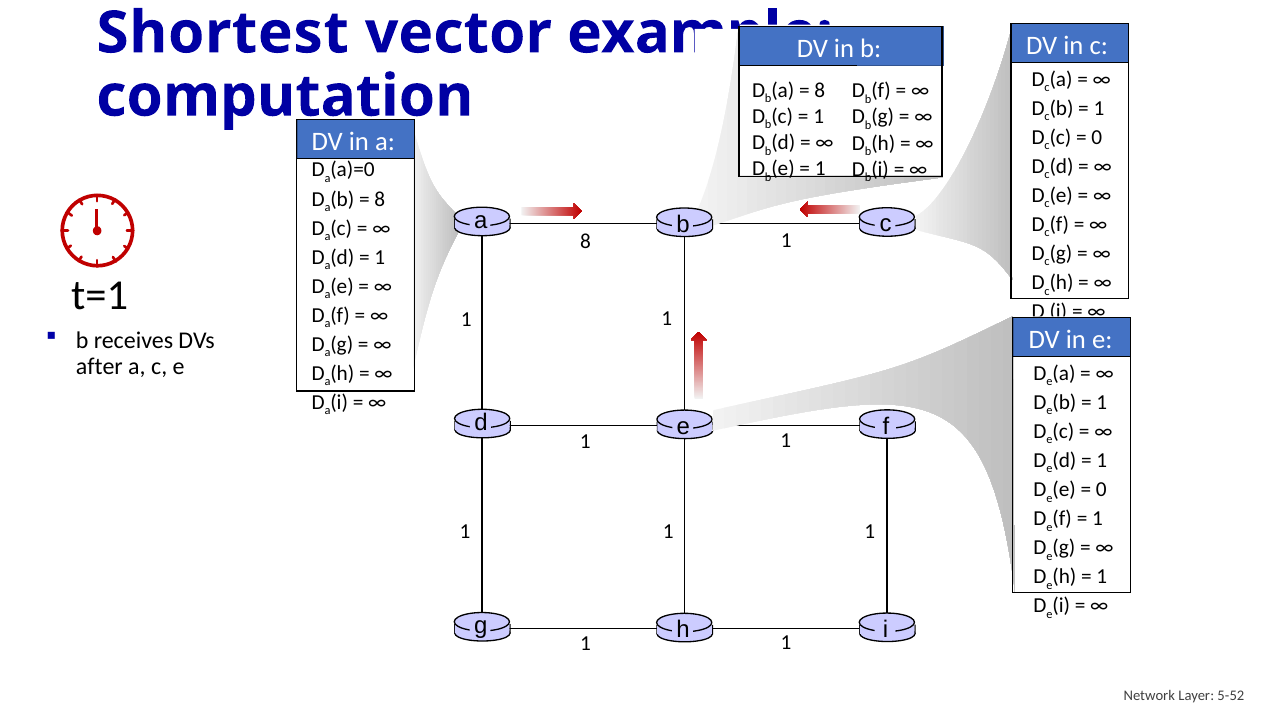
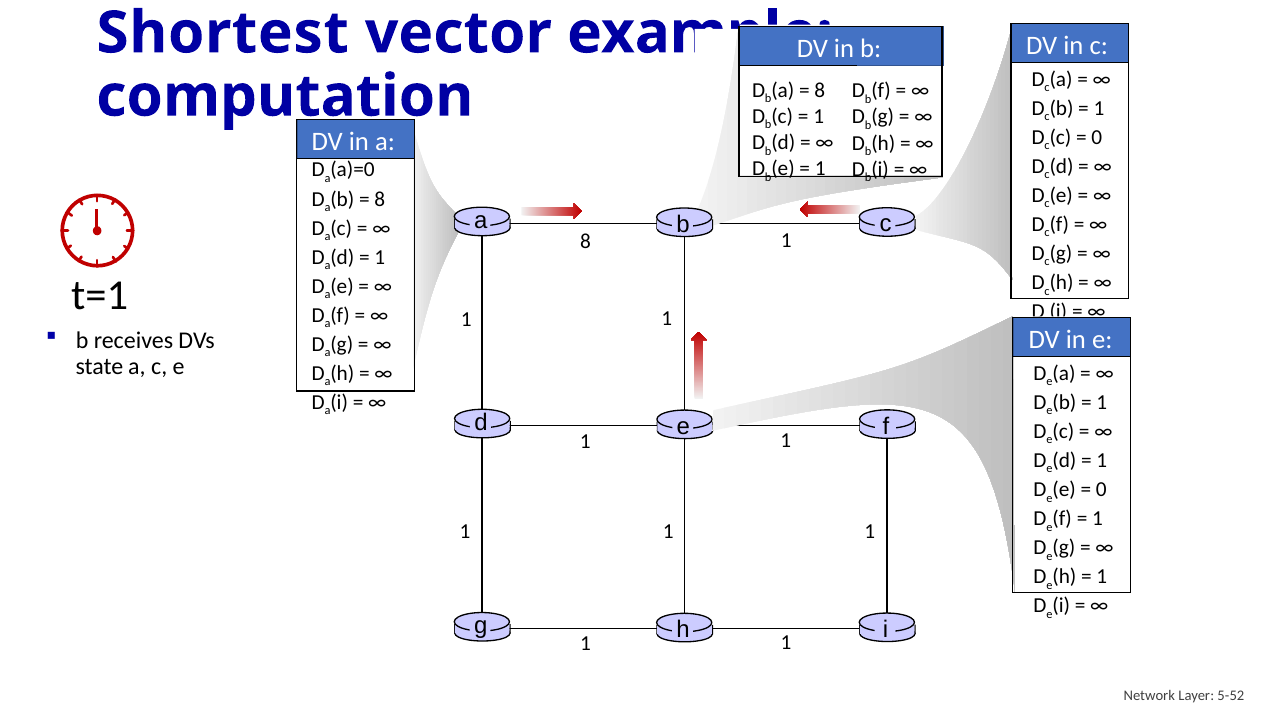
after: after -> state
